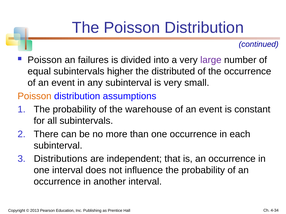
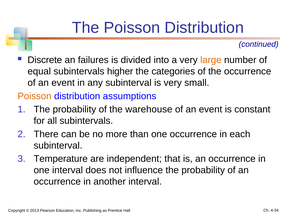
Poisson at (45, 60): Poisson -> Discrete
large colour: purple -> orange
distributed: distributed -> categories
Distributions: Distributions -> Temperature
